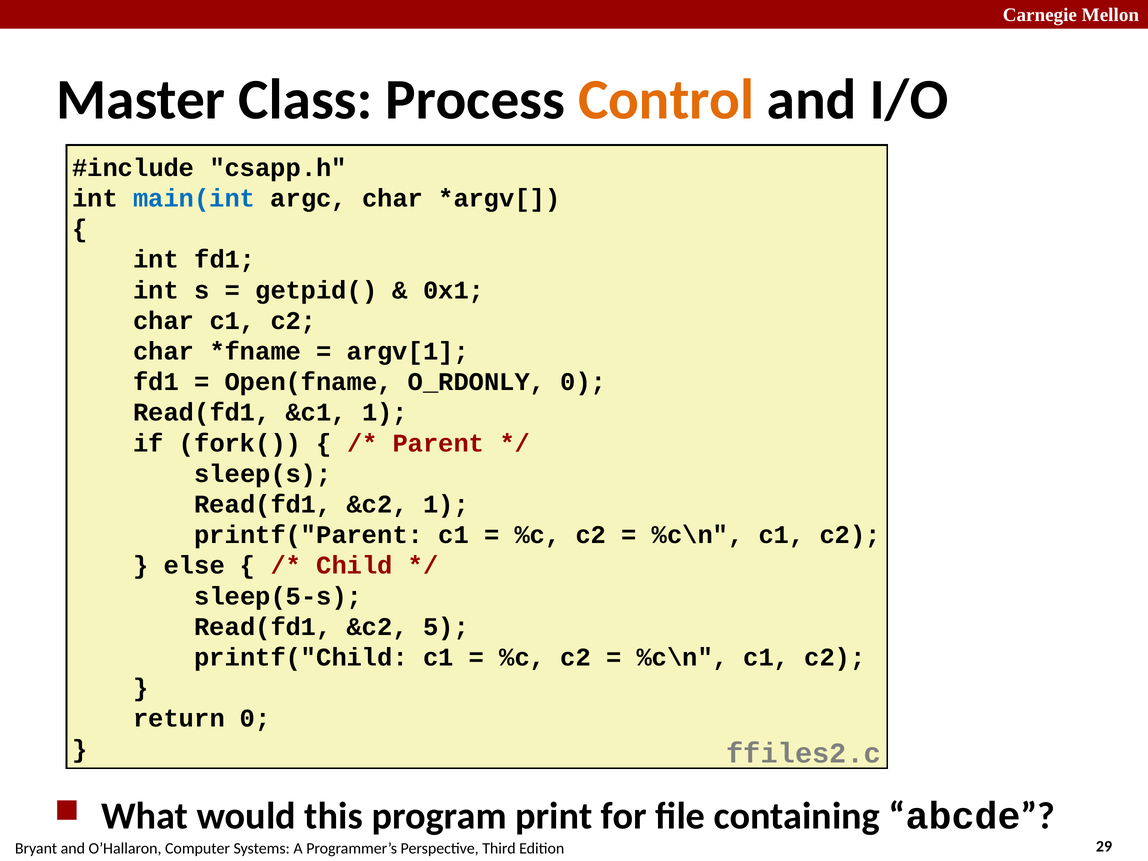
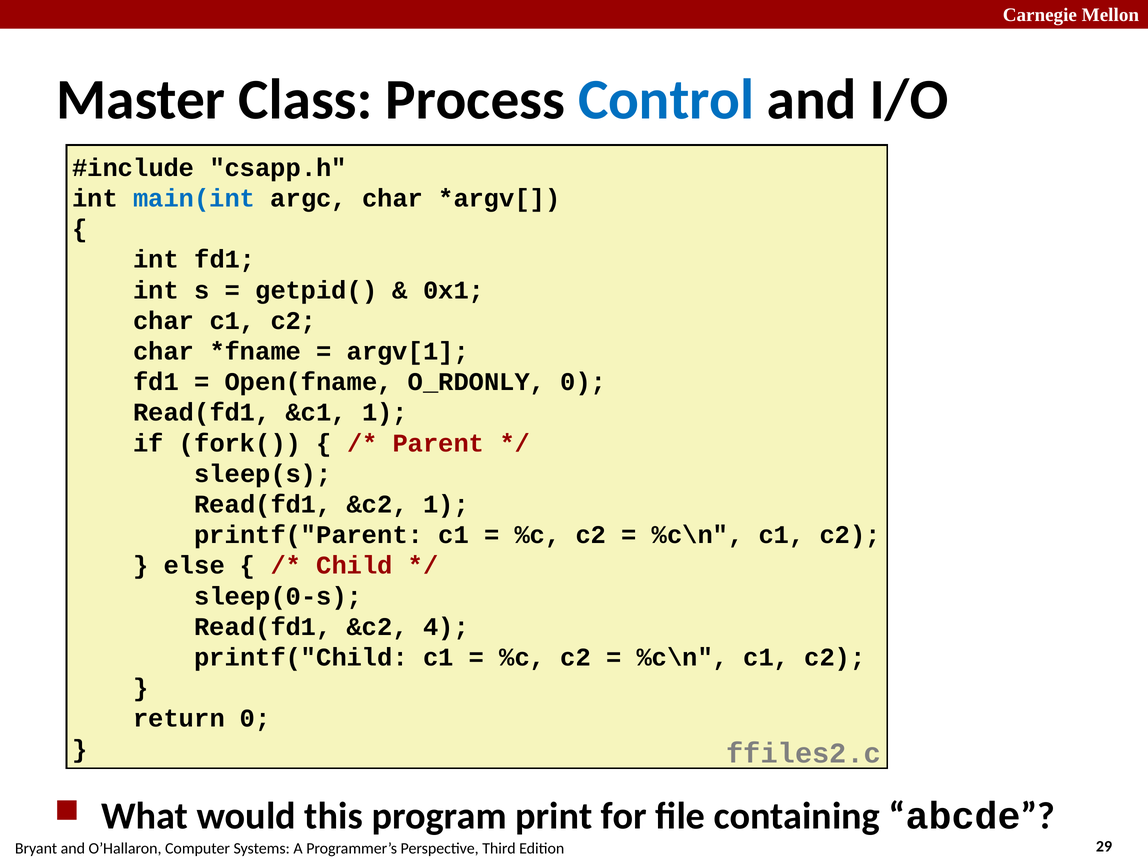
Control colour: orange -> blue
sleep(5-s: sleep(5-s -> sleep(0-s
5: 5 -> 4
